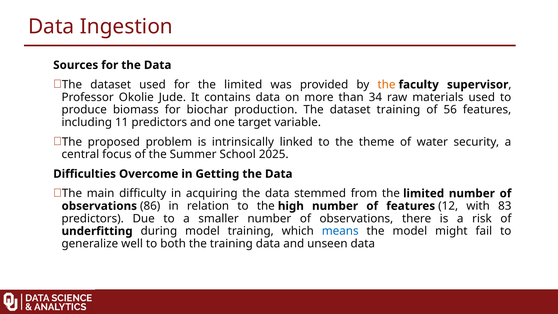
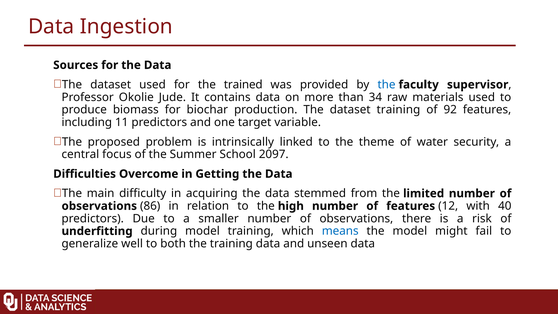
for the limited: limited -> trained
the at (387, 85) colour: orange -> blue
56: 56 -> 92
2025: 2025 -> 2097
83: 83 -> 40
